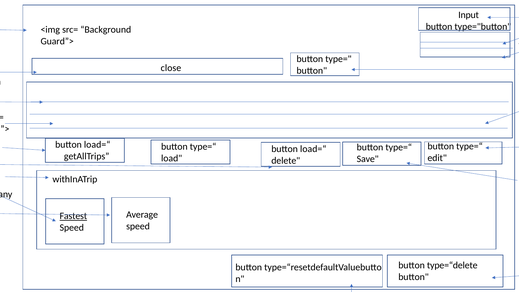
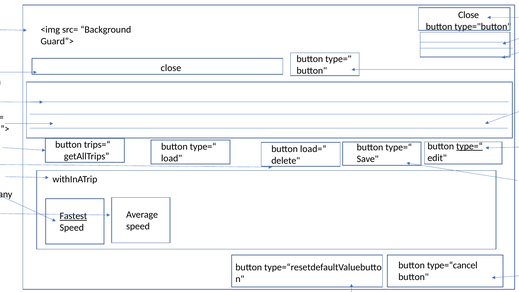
Input at (469, 15): Input -> Close
load=“ at (97, 145): load=“ -> trips=“
type=“ at (469, 146) underline: none -> present
type=“delete: type=“delete -> type=“cancel
